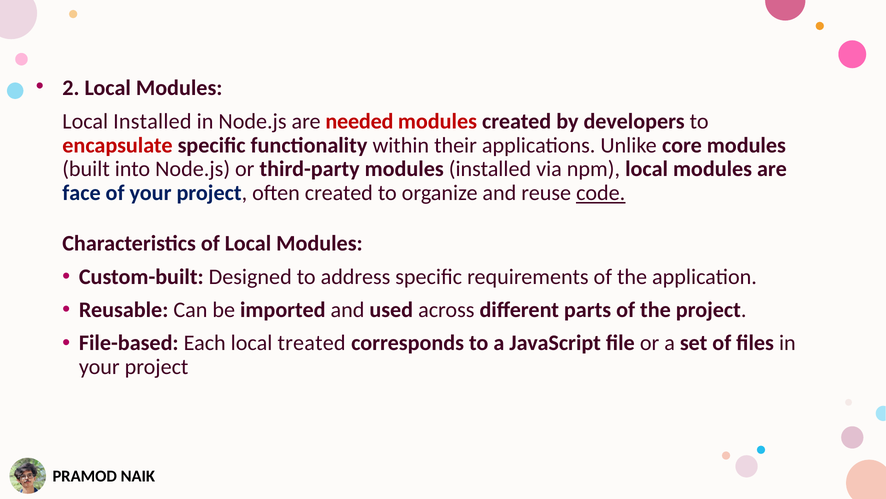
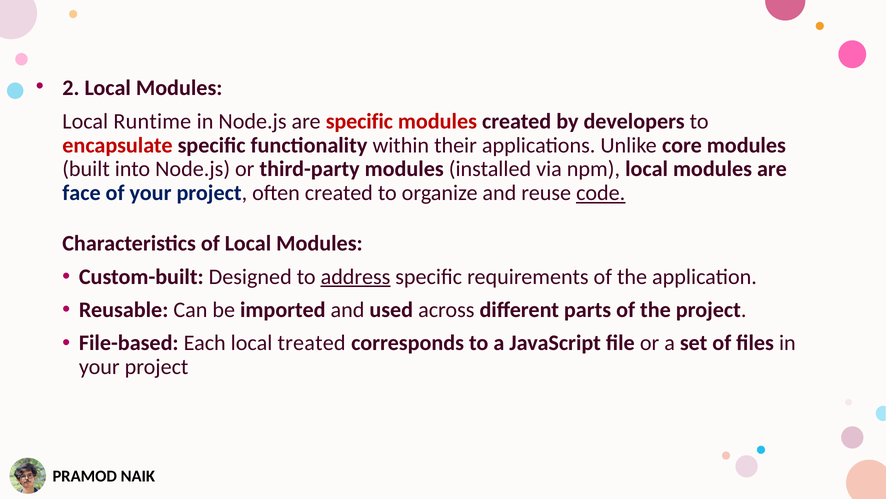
Local Installed: Installed -> Runtime
are needed: needed -> specific
address underline: none -> present
